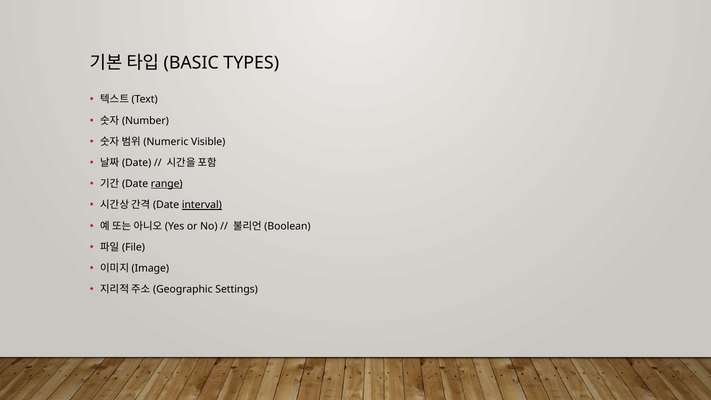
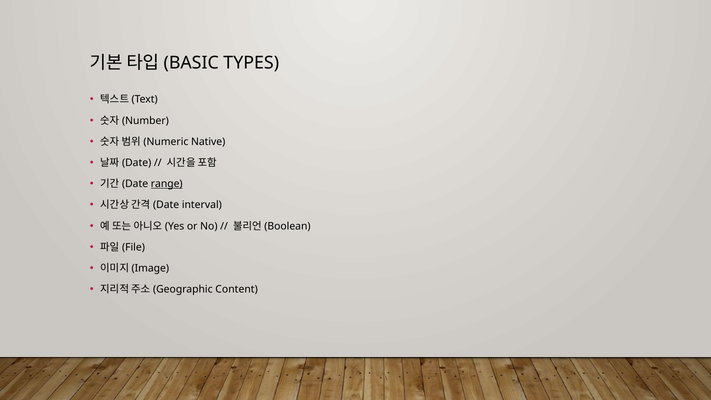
Visible: Visible -> Native
interval underline: present -> none
Settings: Settings -> Content
